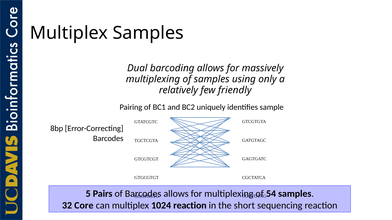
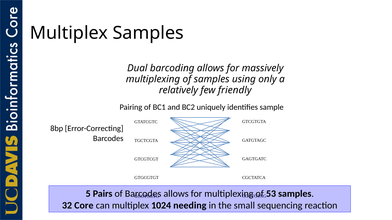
54: 54 -> 53
1024 reaction: reaction -> needing
short: short -> small
